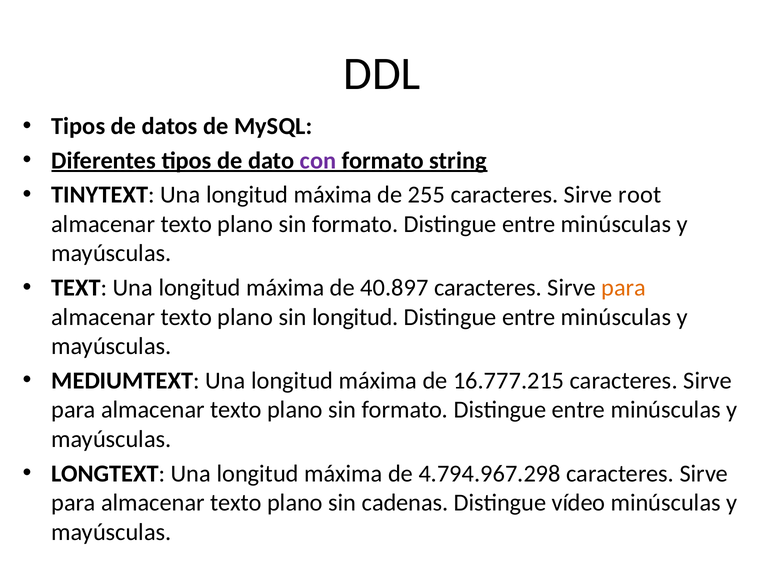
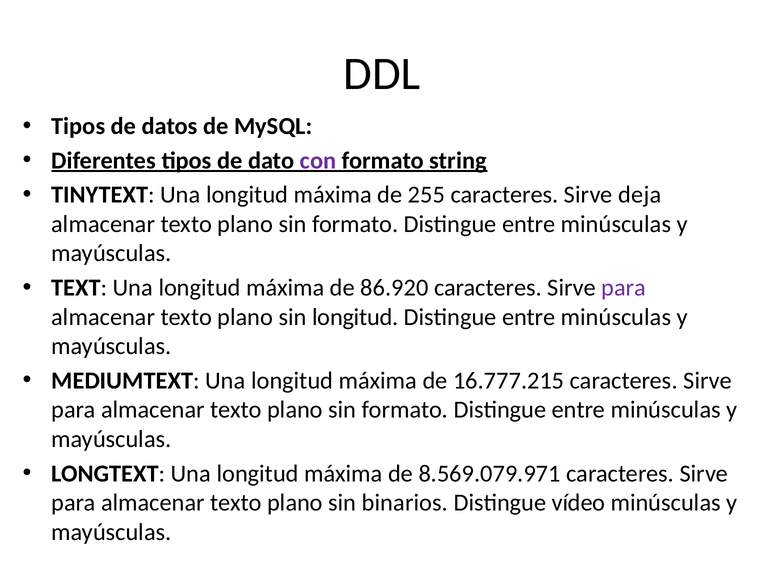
root: root -> deja
40.897: 40.897 -> 86.920
para at (624, 288) colour: orange -> purple
4.794.967.298: 4.794.967.298 -> 8.569.079.971
cadenas: cadenas -> binarios
